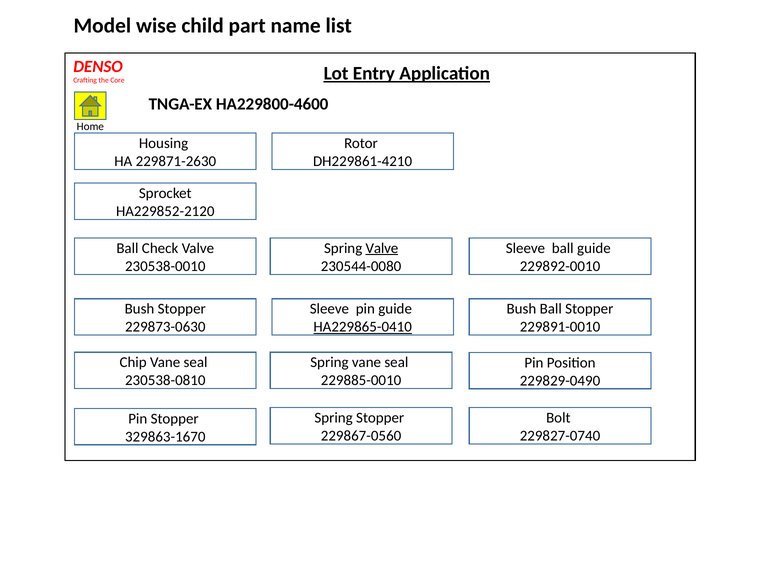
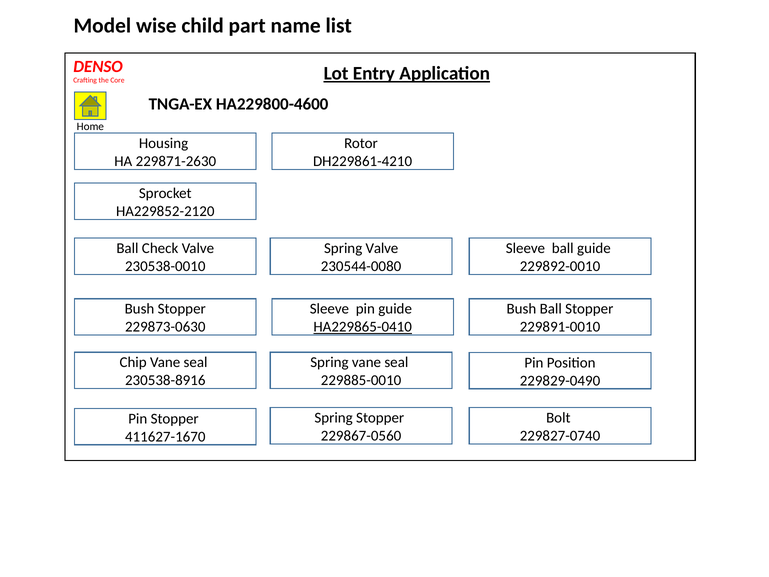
Valve at (382, 248) underline: present -> none
230538-0810: 230538-0810 -> 230538-8916
329863-1670: 329863-1670 -> 411627-1670
